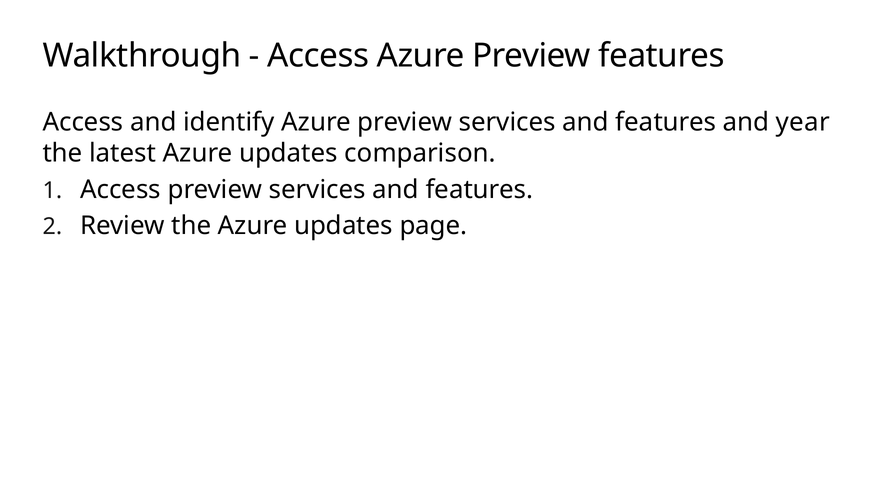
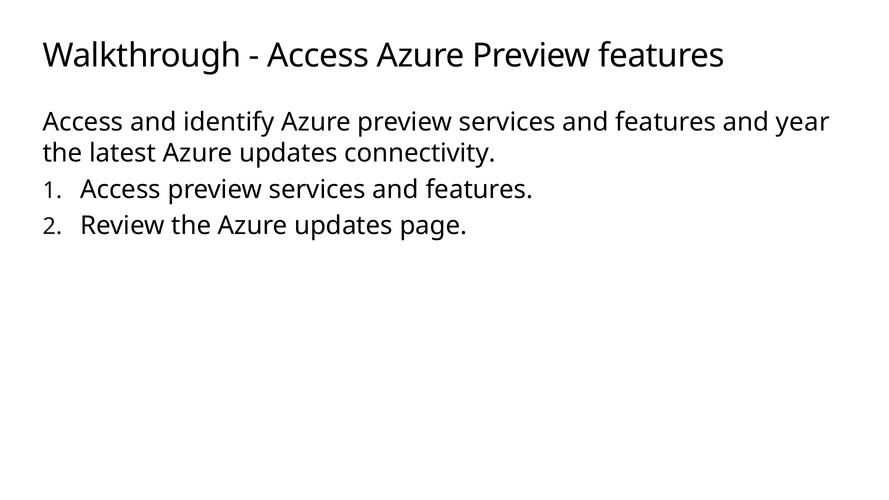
comparison: comparison -> connectivity
